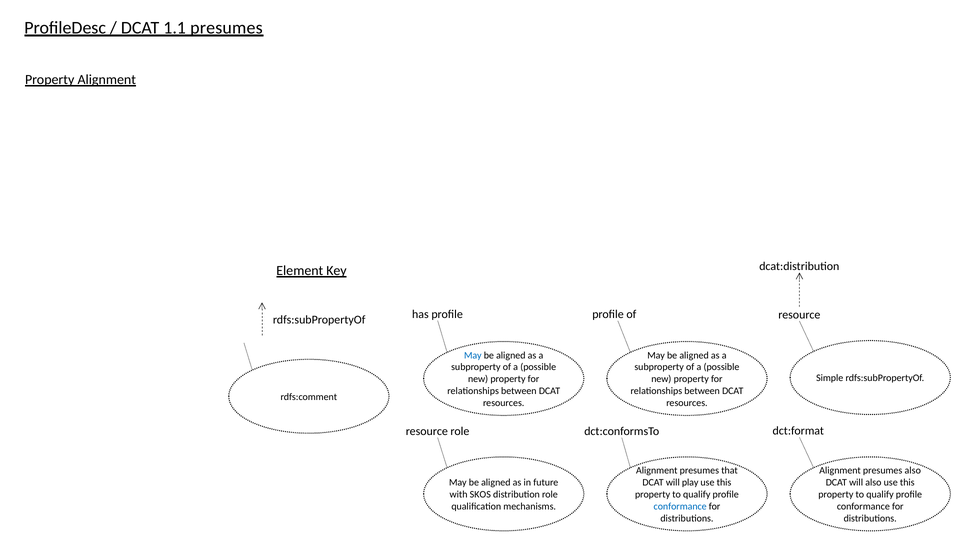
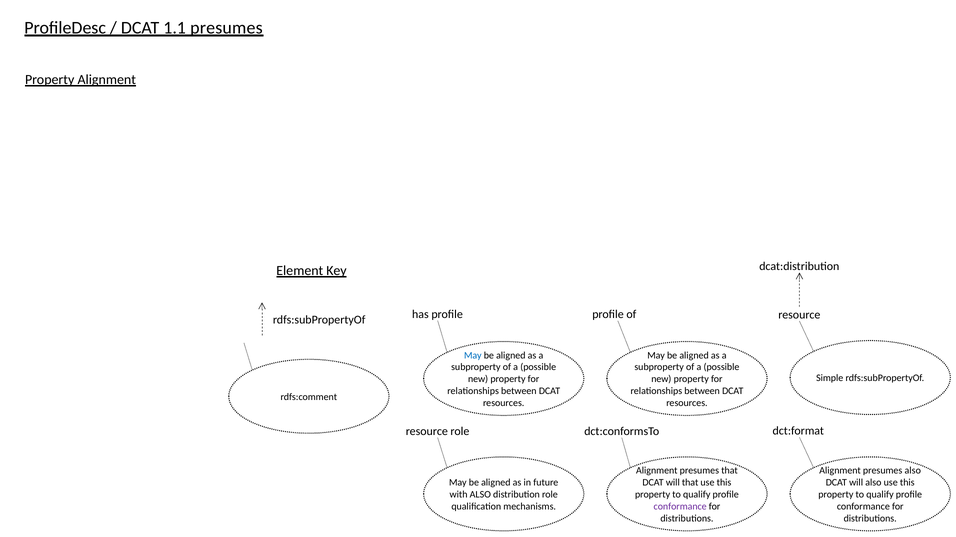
will play: play -> that
with SKOS: SKOS -> ALSO
conformance at (680, 507) colour: blue -> purple
